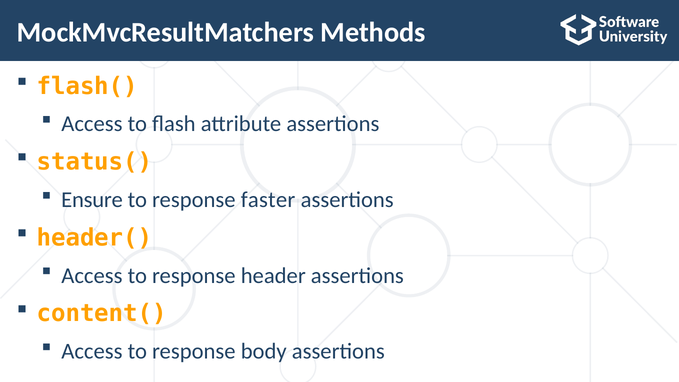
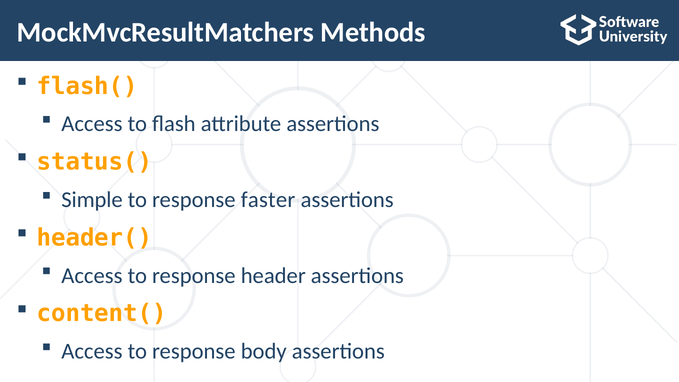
Ensure: Ensure -> Simple
